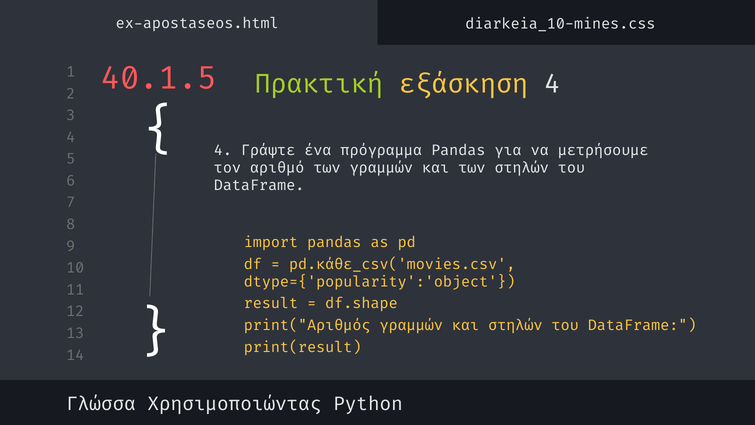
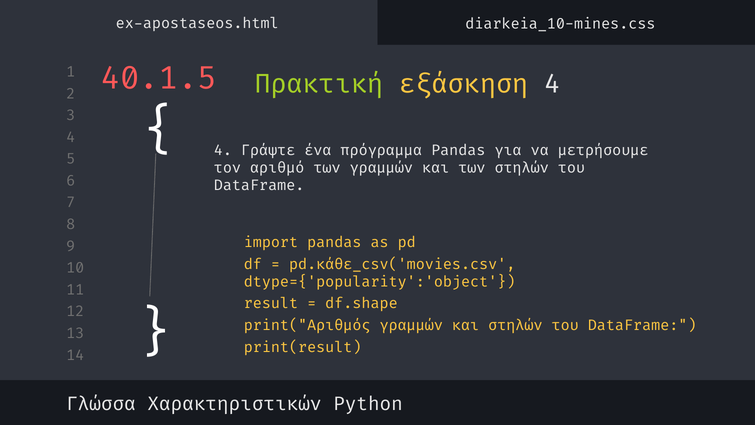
Χρησιμοποιώντας: Χρησιμοποιώντας -> Χαρακτηριστικών
